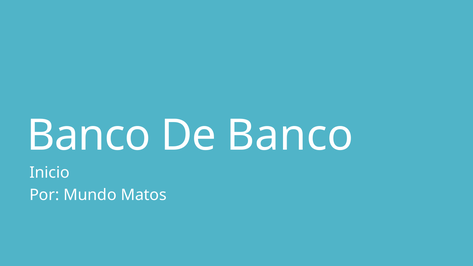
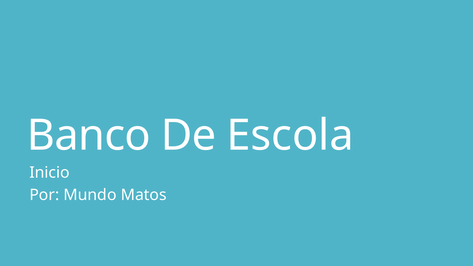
De Banco: Banco -> Escola
